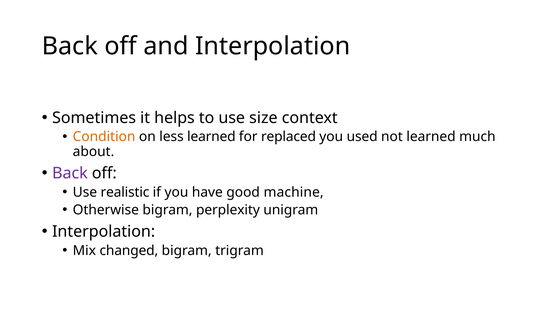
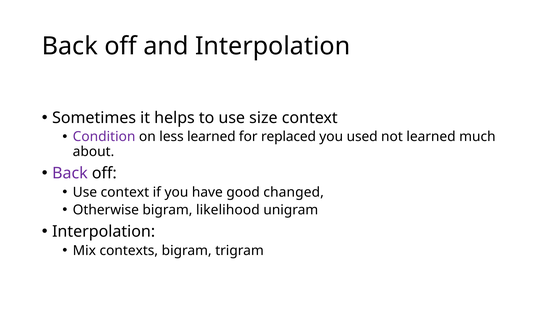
Condition colour: orange -> purple
Use realistic: realistic -> context
machine: machine -> changed
perplexity: perplexity -> likelihood
changed: changed -> contexts
